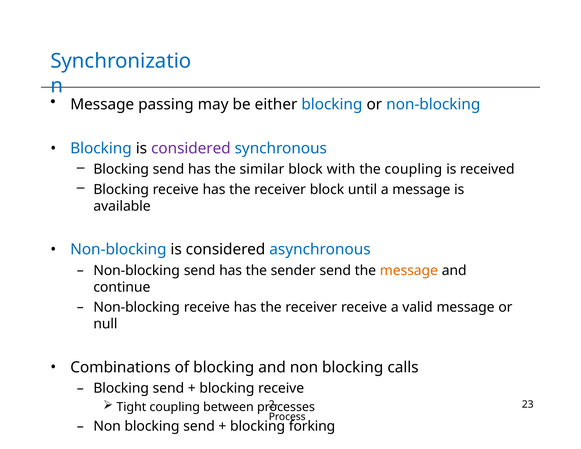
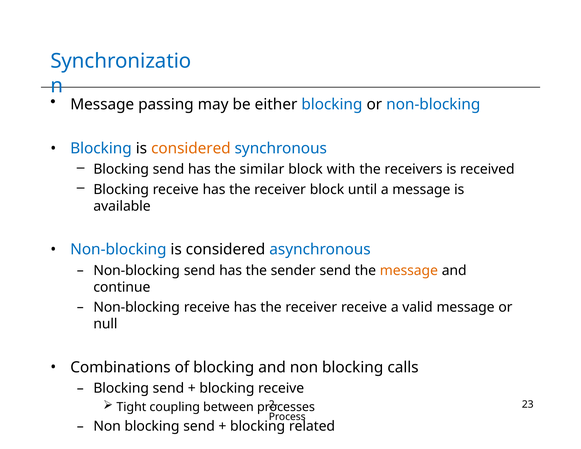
considered at (191, 148) colour: purple -> orange
the coupling: coupling -> receivers
forking: forking -> related
